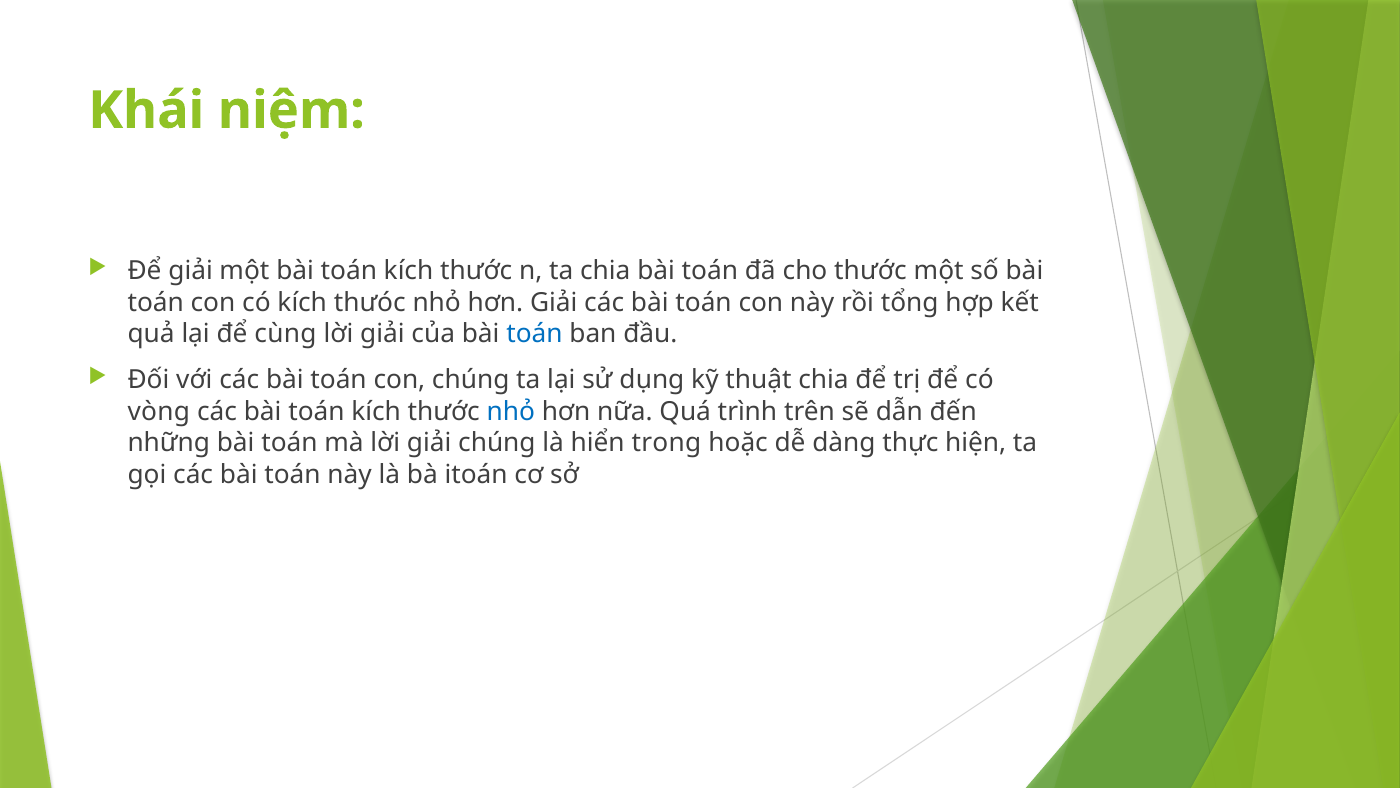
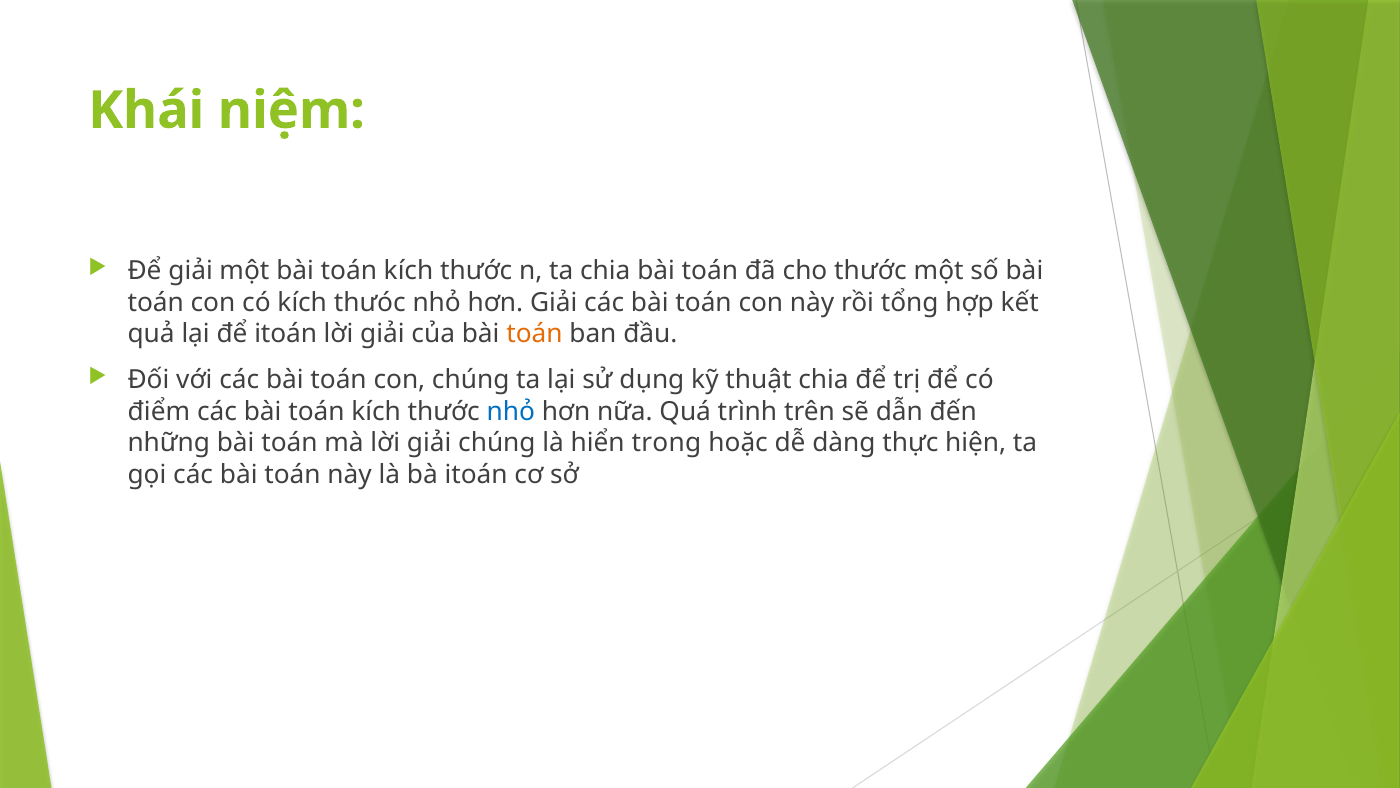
để cùng: cùng -> itoán
toán at (534, 334) colour: blue -> orange
vòng: vòng -> điểm
